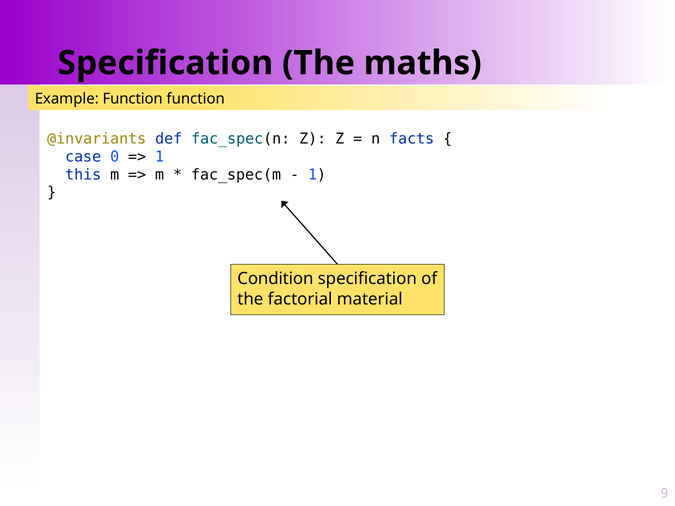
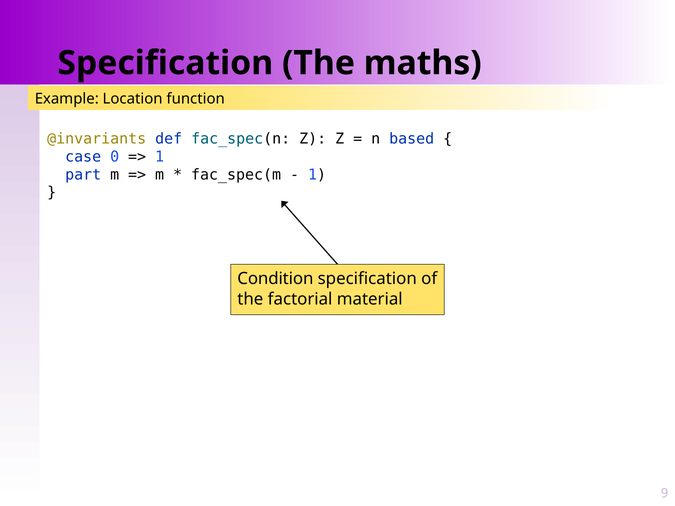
Example Function: Function -> Location
facts: facts -> based
this: this -> part
